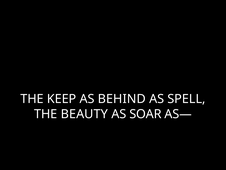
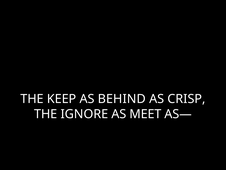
SPELL: SPELL -> CRISP
BEAUTY: BEAUTY -> IGNORE
SOAR: SOAR -> MEET
